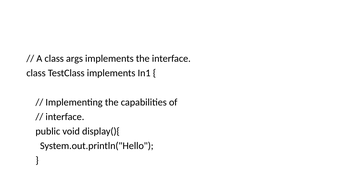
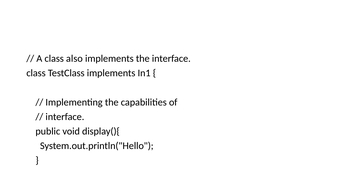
args: args -> also
